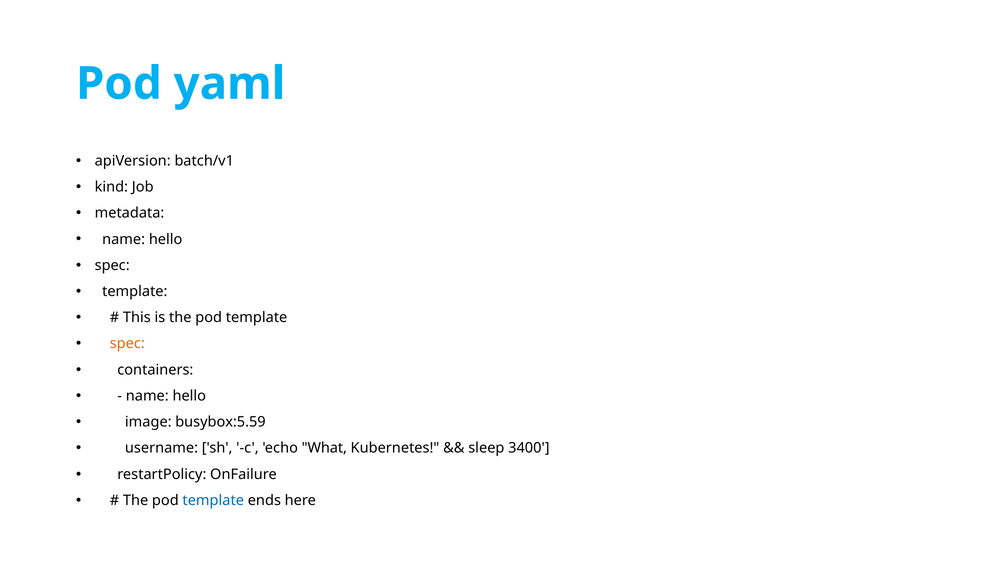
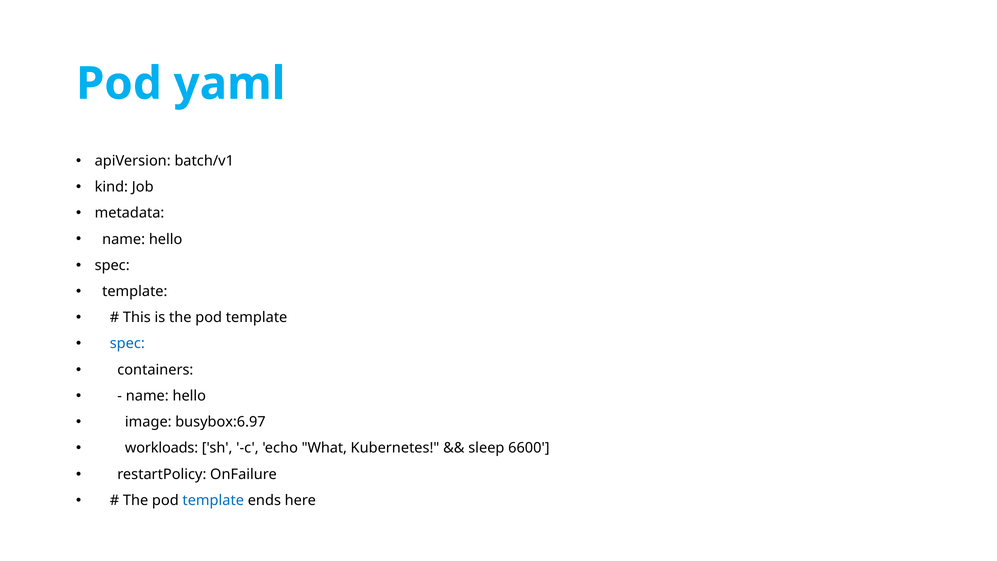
spec at (127, 344) colour: orange -> blue
busybox:5.59: busybox:5.59 -> busybox:6.97
username: username -> workloads
3400: 3400 -> 6600
